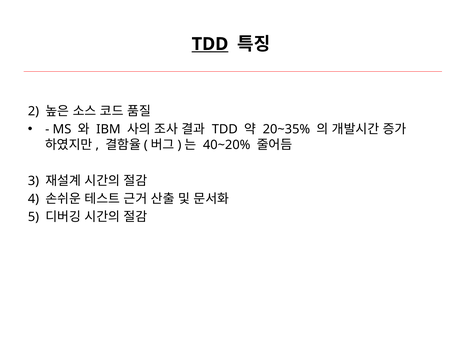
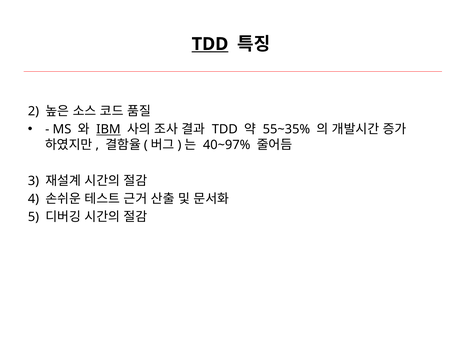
IBM underline: none -> present
20~35%: 20~35% -> 55~35%
40~20%: 40~20% -> 40~97%
